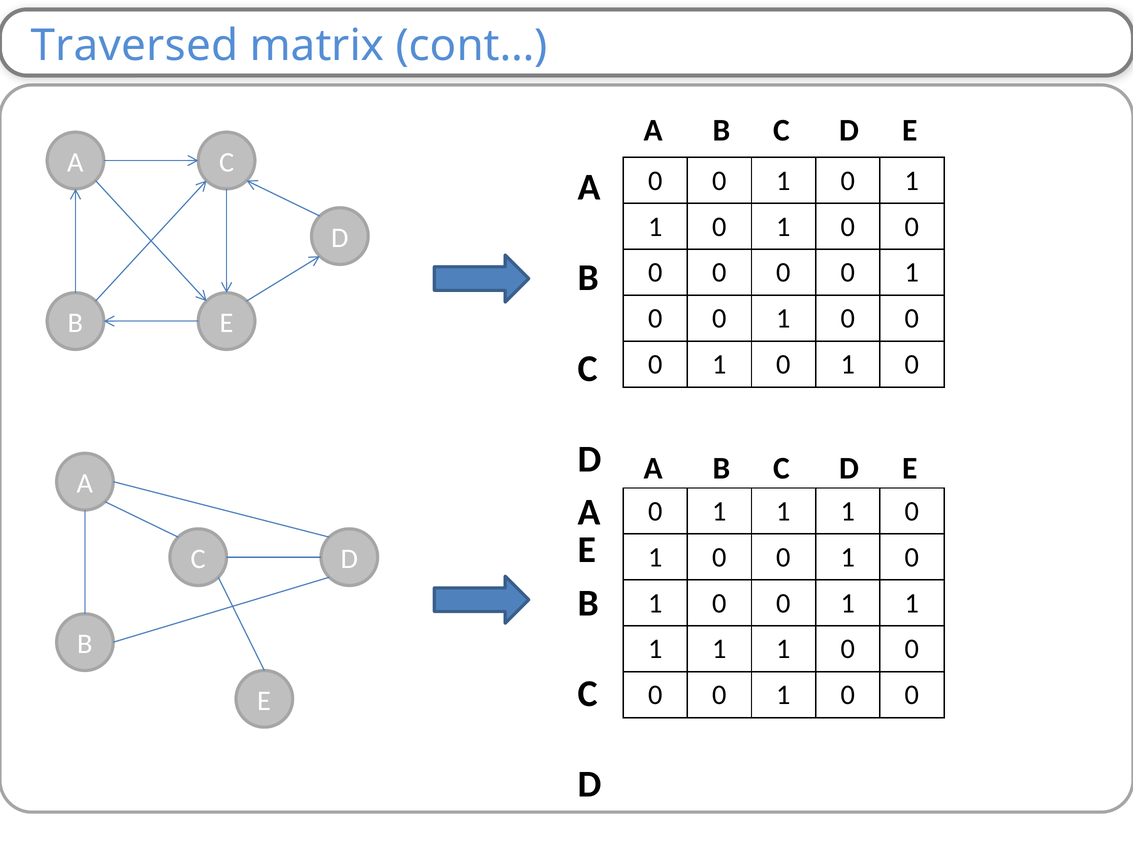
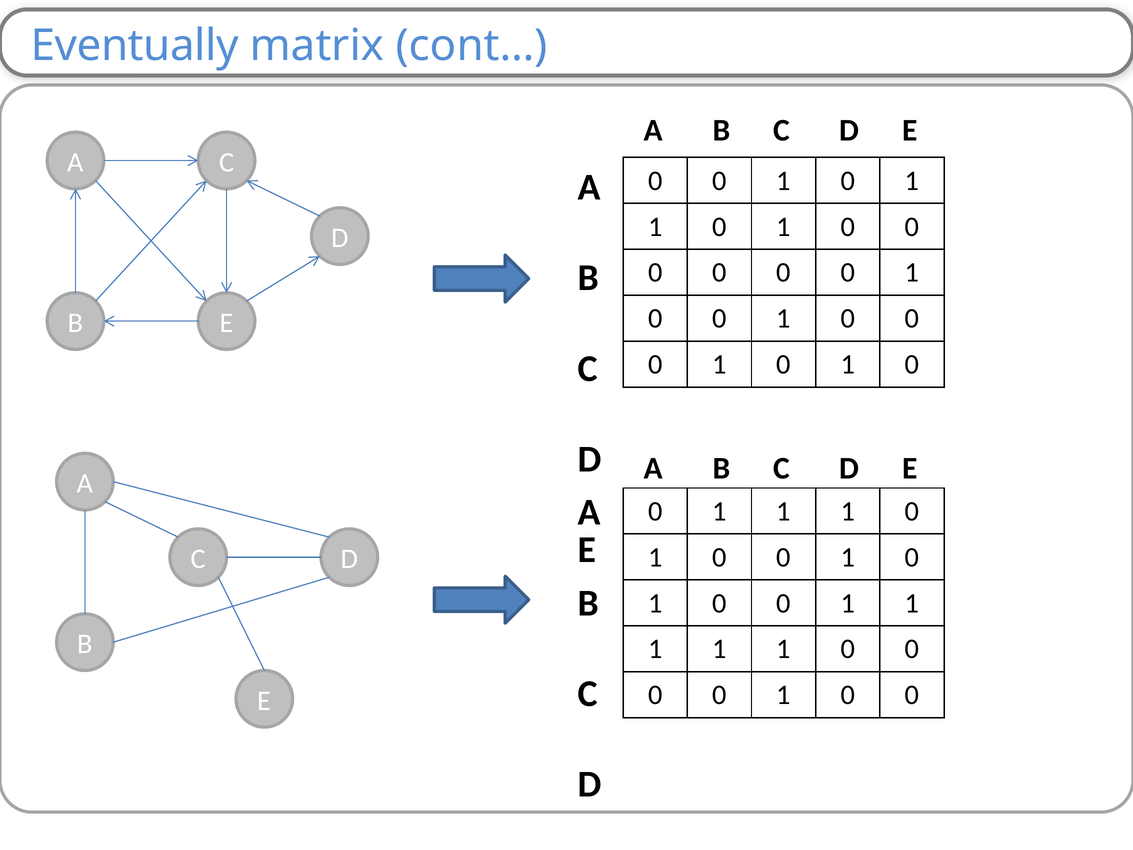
Traversed: Traversed -> Eventually
